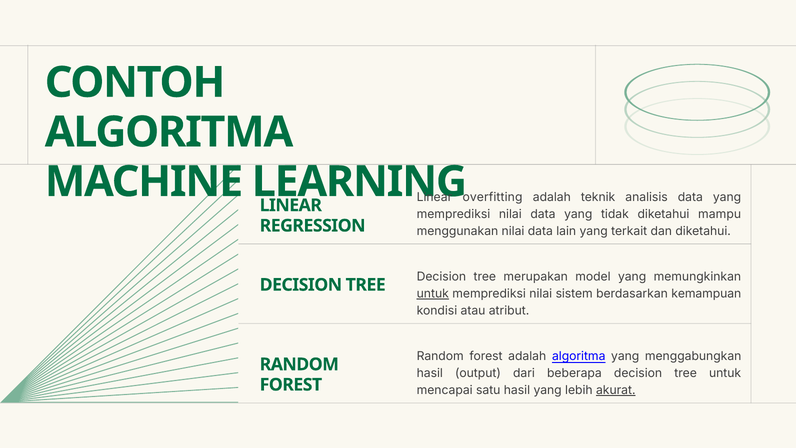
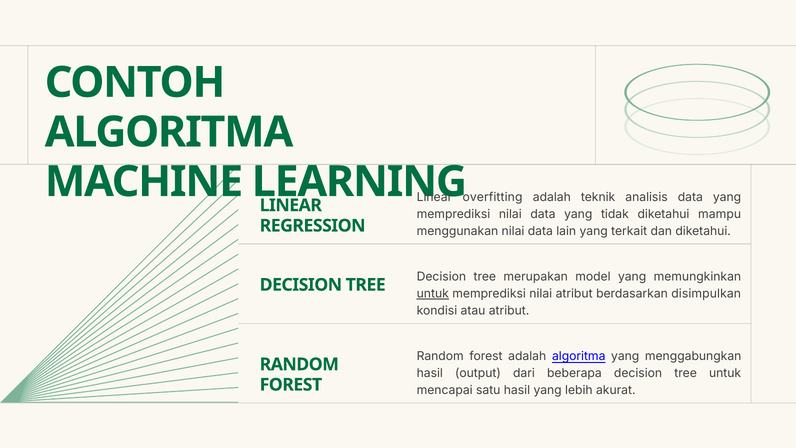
nilai sistem: sistem -> atribut
kemampuan: kemampuan -> disimpulkan
akurat underline: present -> none
